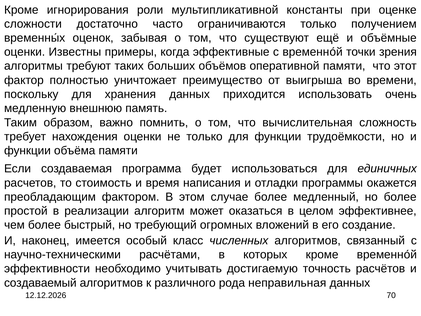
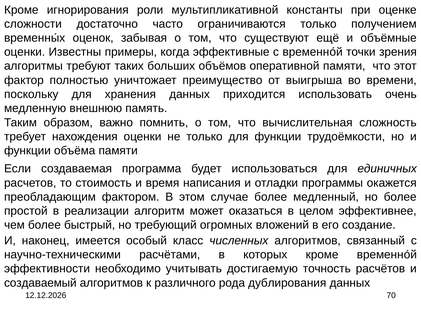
неправильная: неправильная -> дублирования
